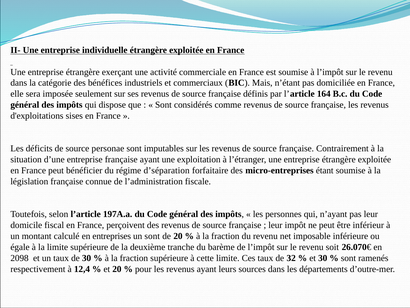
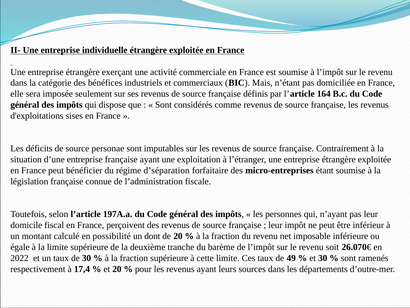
entreprises: entreprises -> possibilité
un sont: sont -> dont
2098: 2098 -> 2022
32: 32 -> 49
12,4: 12,4 -> 17,4
